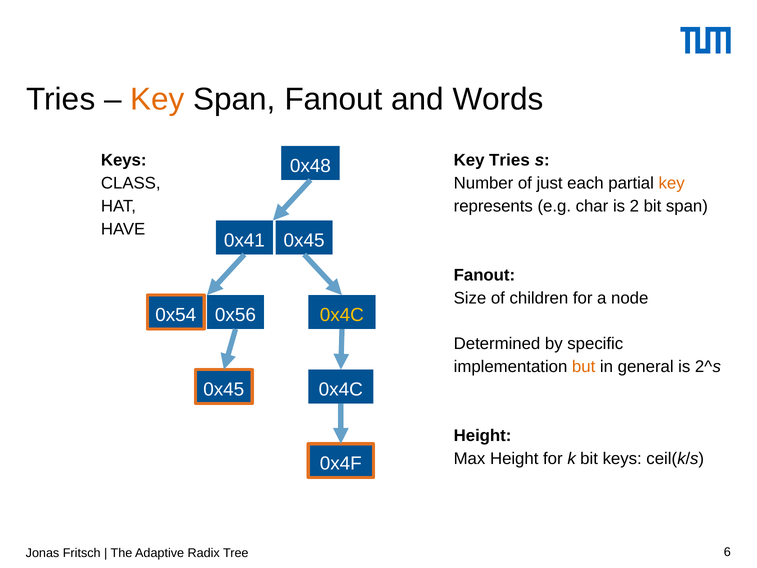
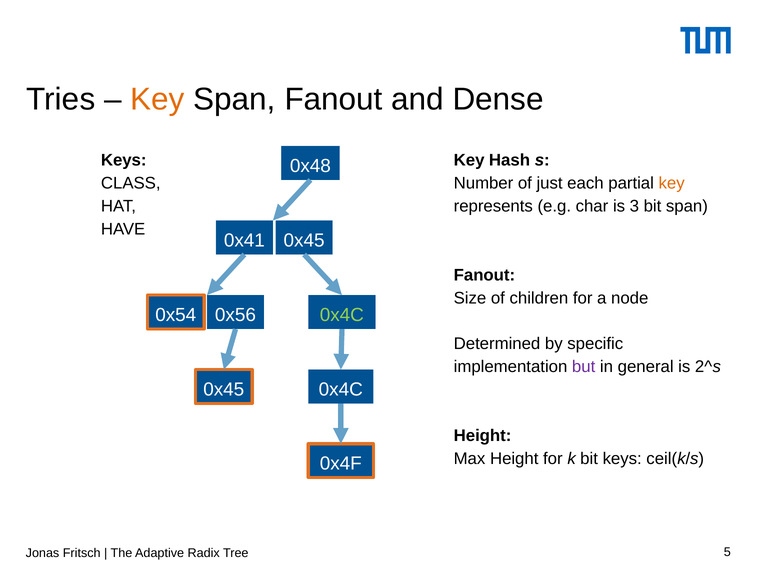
Words: Words -> Dense
Key Tries: Tries -> Hash
2: 2 -> 3
0x4C at (342, 315) colour: yellow -> light green
but colour: orange -> purple
6: 6 -> 5
